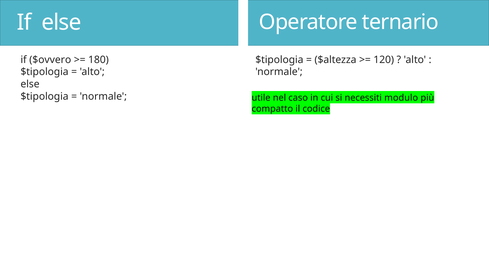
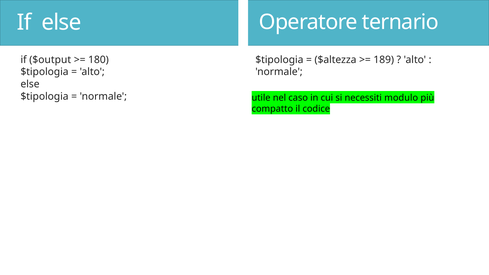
$ovvero: $ovvero -> $output
120: 120 -> 189
